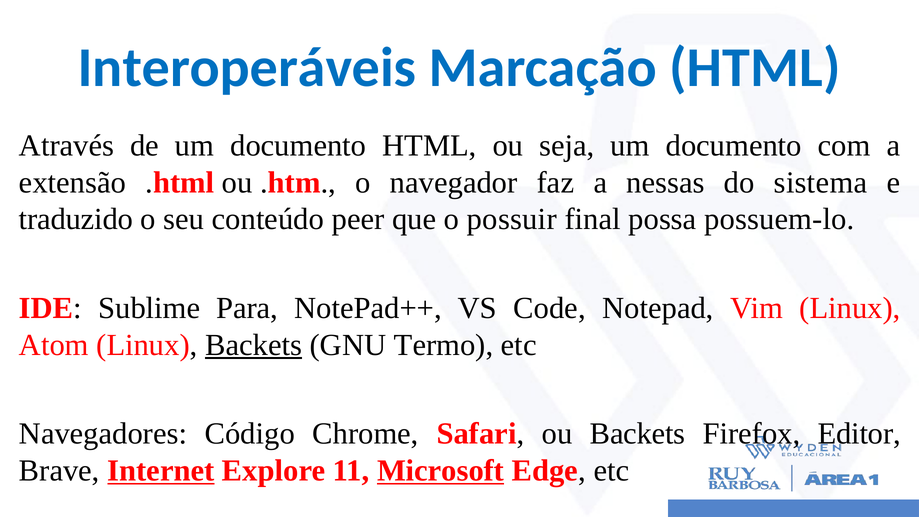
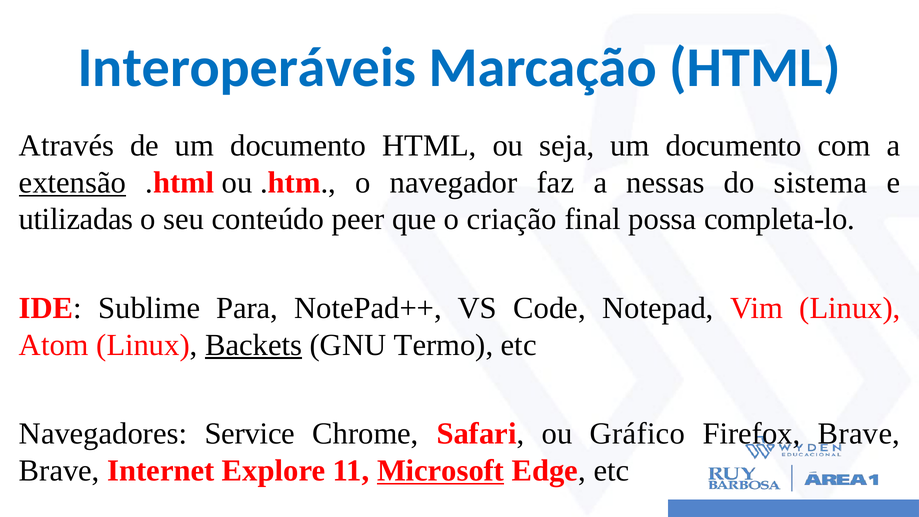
extensão underline: none -> present
traduzido: traduzido -> utilizadas
possuir: possuir -> criação
possuem-lo: possuem-lo -> completa-lo
Código: Código -> Service
ou Backets: Backets -> Gráfico
Firefox Editor: Editor -> Brave
Internet underline: present -> none
